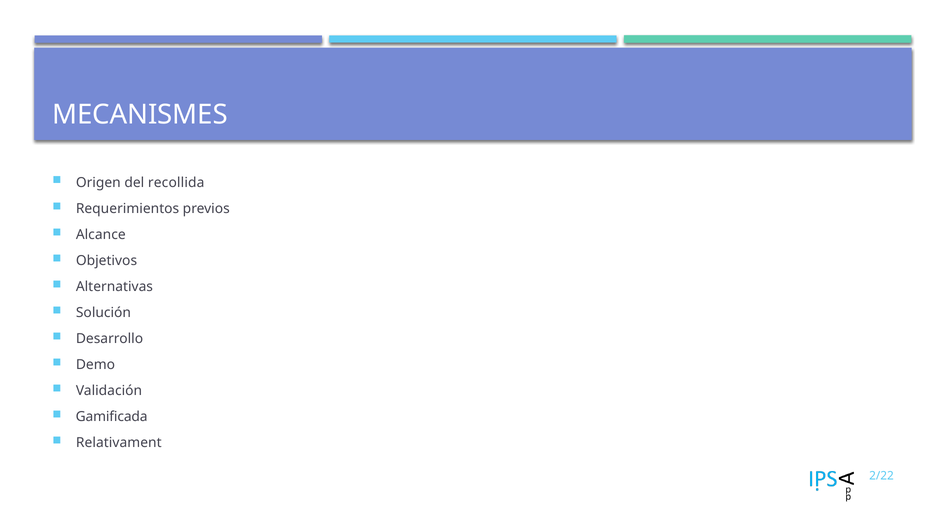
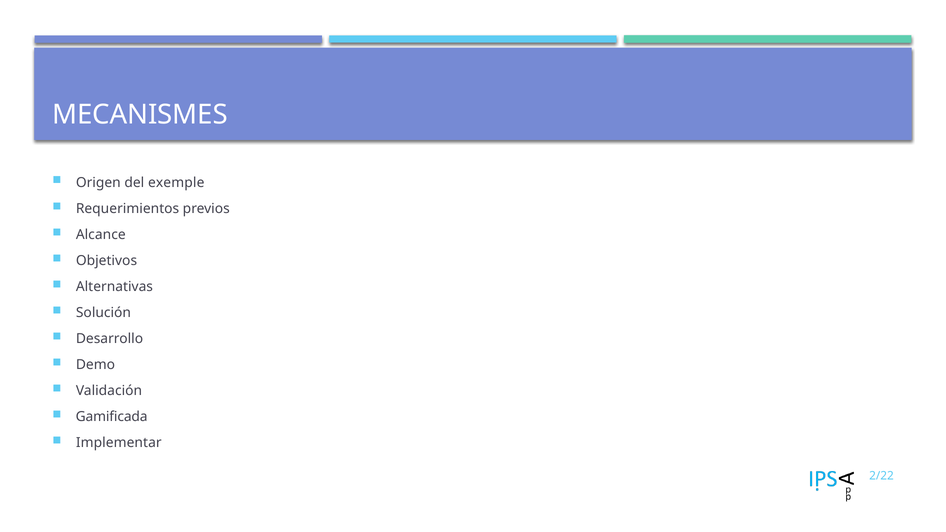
recollida: recollida -> exemple
Relativament: Relativament -> Implementar
